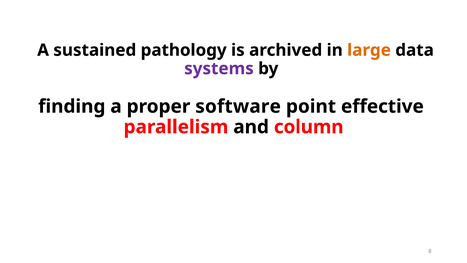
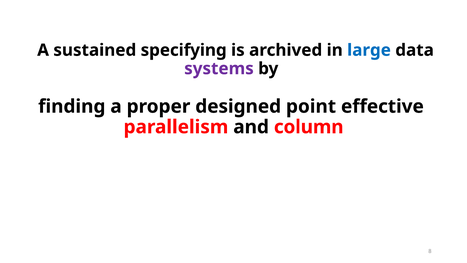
pathology: pathology -> specifying
large colour: orange -> blue
software: software -> designed
